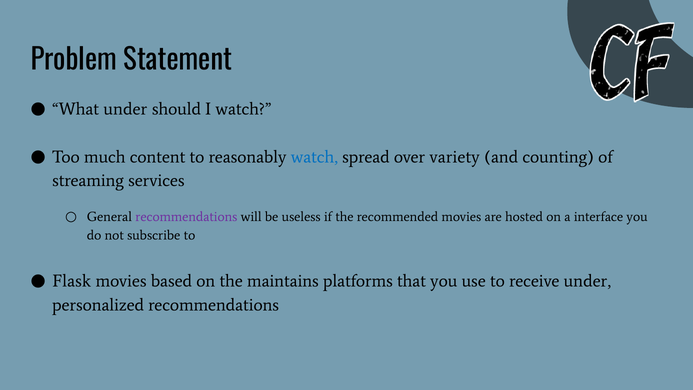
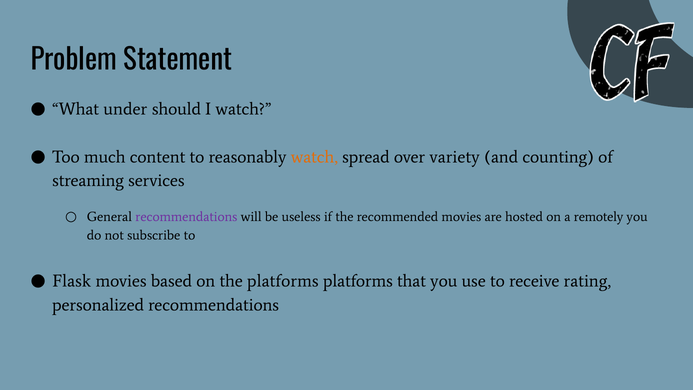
watch at (314, 157) colour: blue -> orange
interface: interface -> remotely
the maintains: maintains -> platforms
receive under: under -> rating
